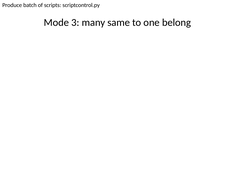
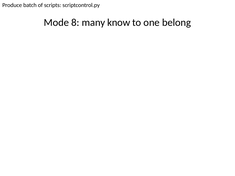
3: 3 -> 8
same: same -> know
